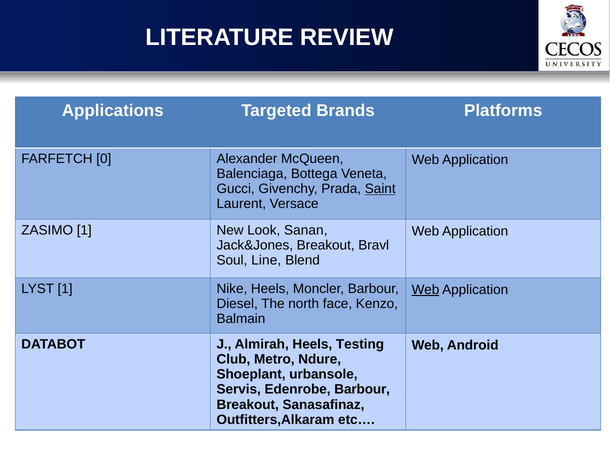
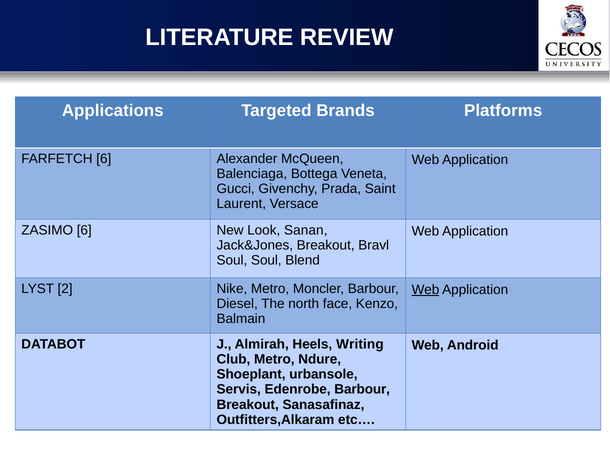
FARFETCH 0: 0 -> 6
Saint underline: present -> none
ZASIMO 1: 1 -> 6
Soul Line: Line -> Soul
LYST 1: 1 -> 2
Nike Heels: Heels -> Metro
Testing: Testing -> Writing
